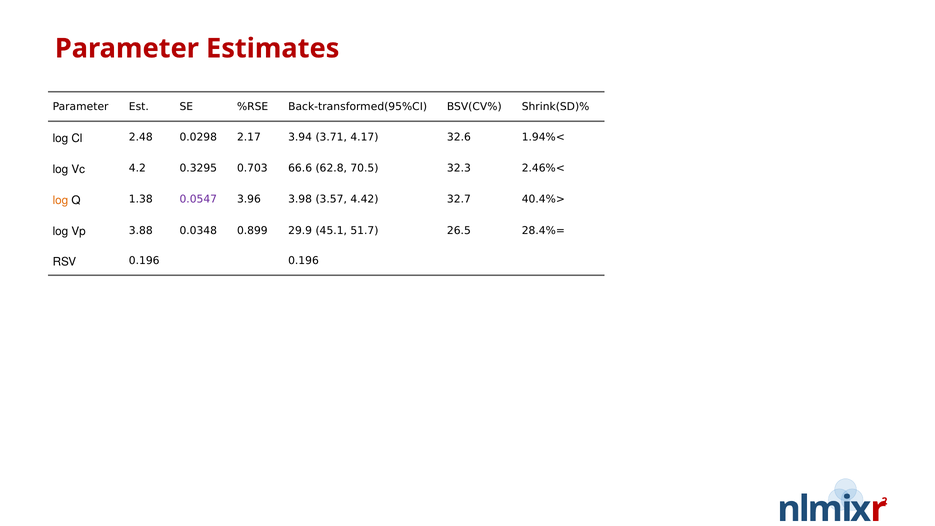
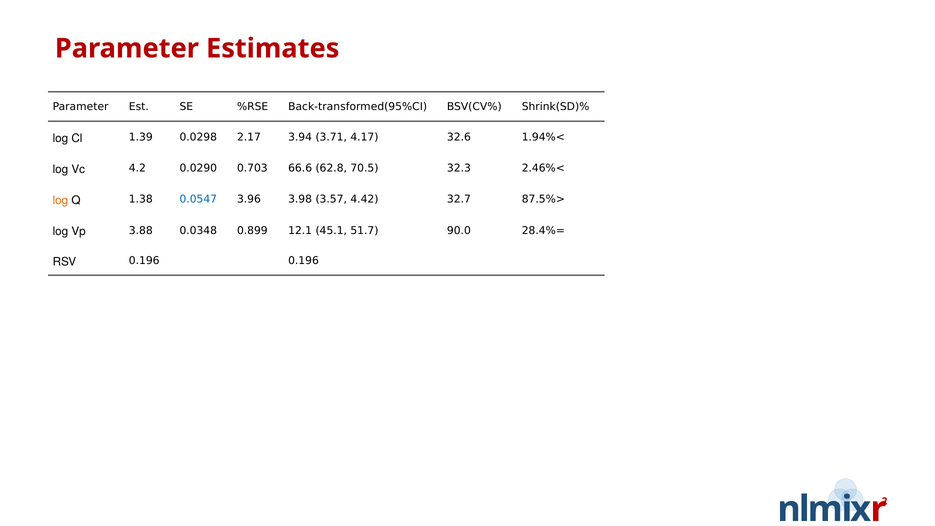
2.48: 2.48 -> 1.39
0.3295: 0.3295 -> 0.0290
0.0547 colour: purple -> blue
40.4%>: 40.4%> -> 87.5%>
29.9: 29.9 -> 12.1
26.5: 26.5 -> 90.0
